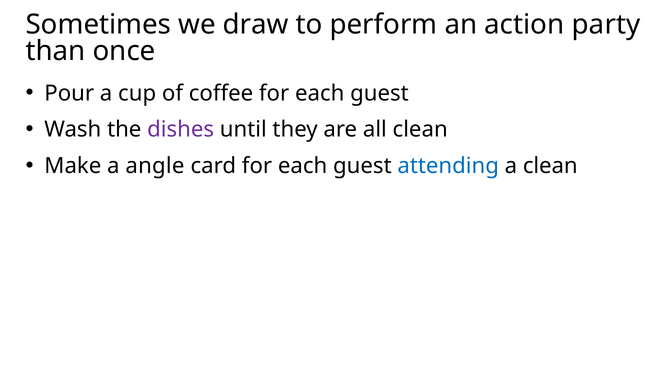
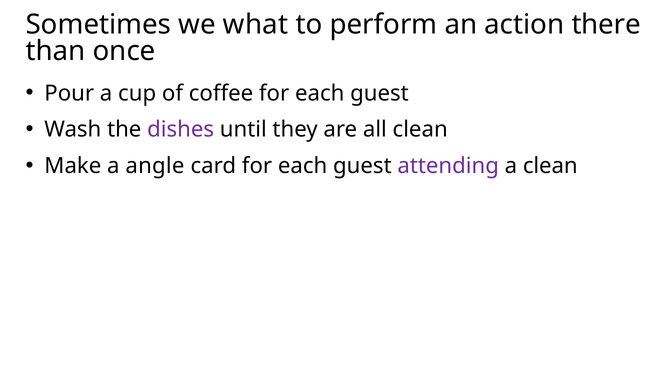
draw: draw -> what
party: party -> there
attending colour: blue -> purple
